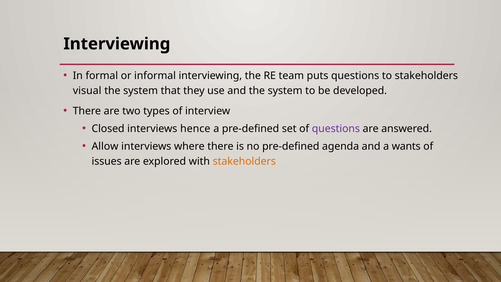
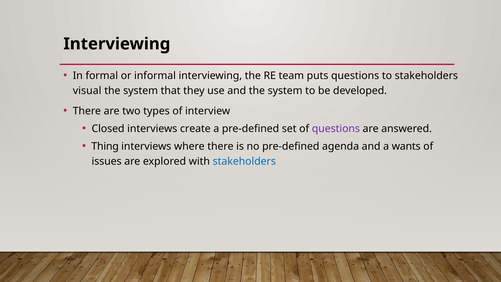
hence: hence -> create
Allow: Allow -> Thing
stakeholders at (244, 161) colour: orange -> blue
